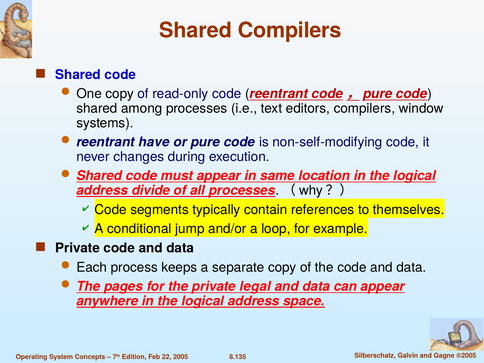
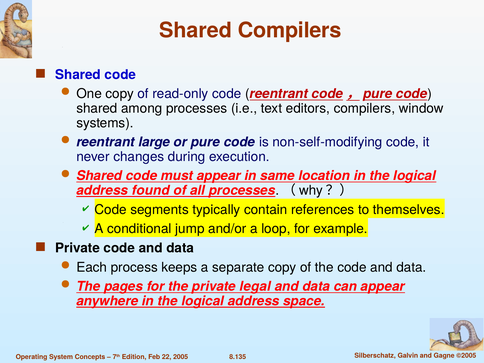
have: have -> large
divide: divide -> found
